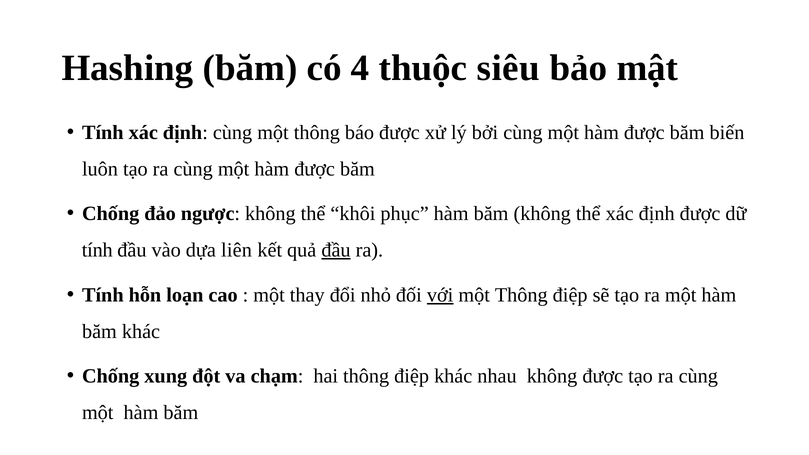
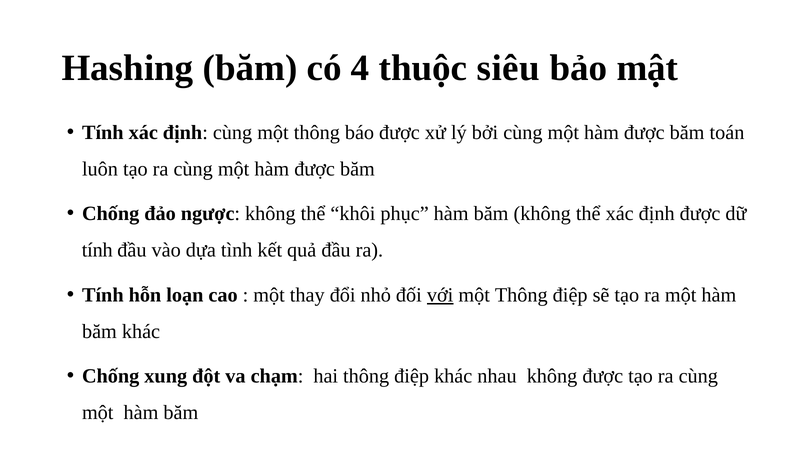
biến: biến -> toán
liên: liên -> tình
đầu at (336, 250) underline: present -> none
